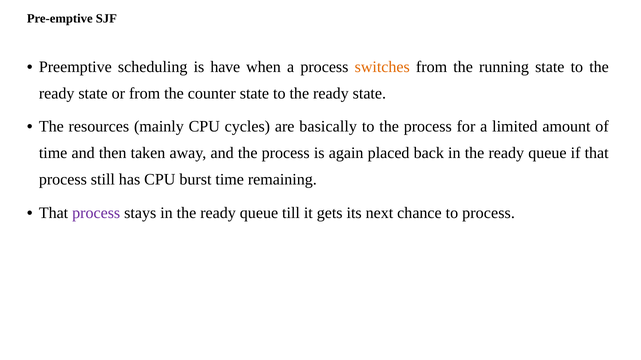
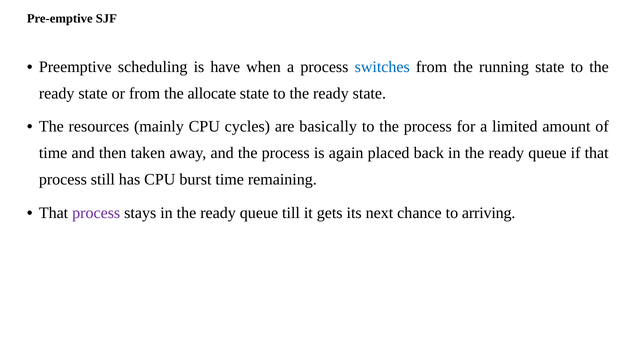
switches colour: orange -> blue
counter: counter -> allocate
to process: process -> arriving
